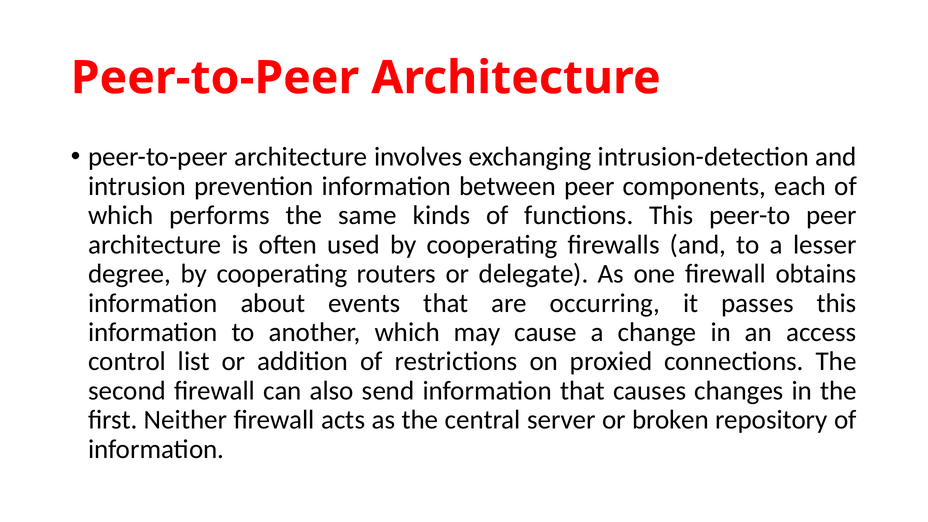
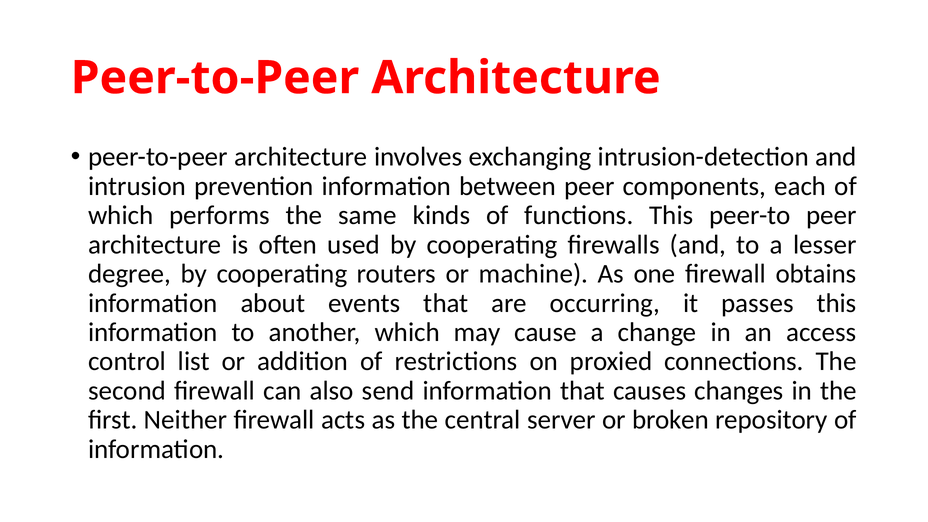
delegate: delegate -> machine
